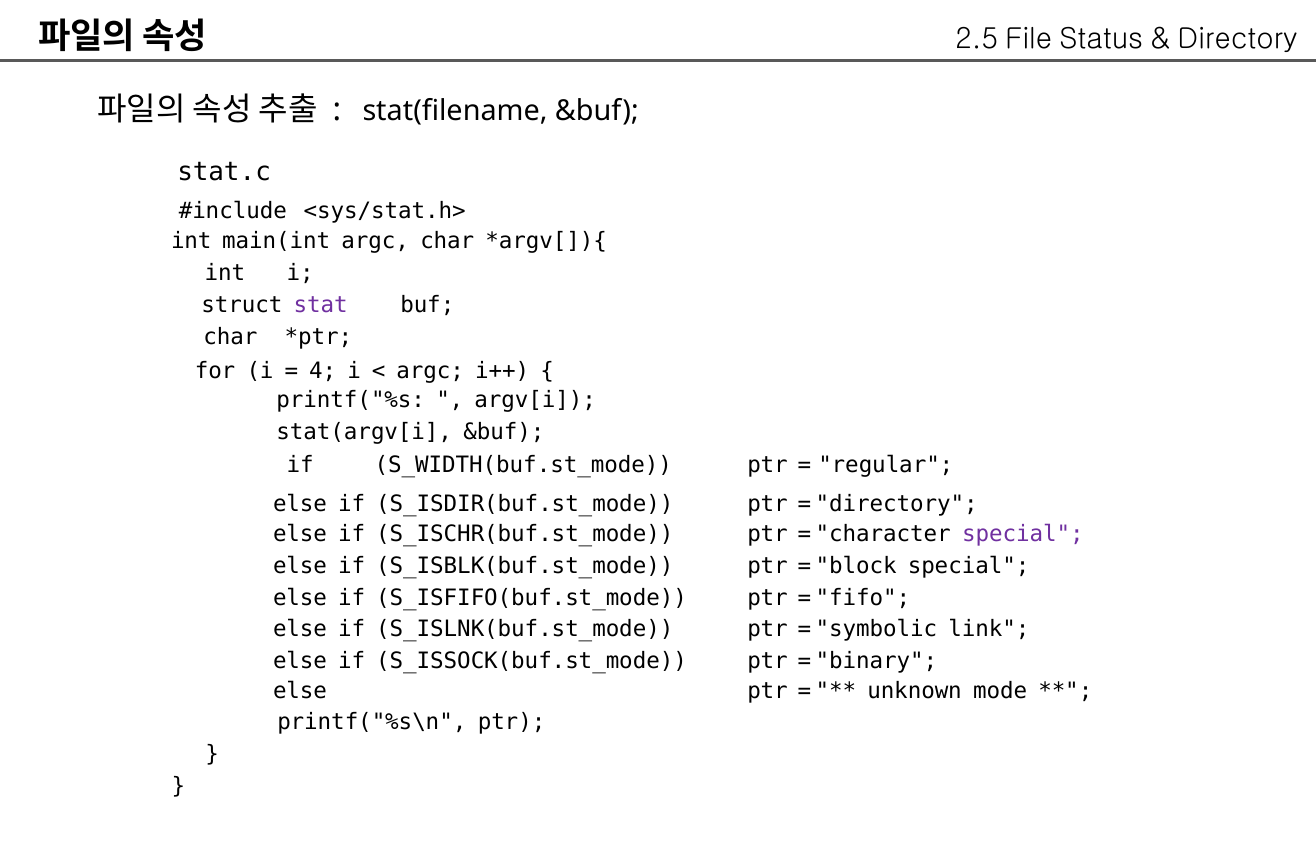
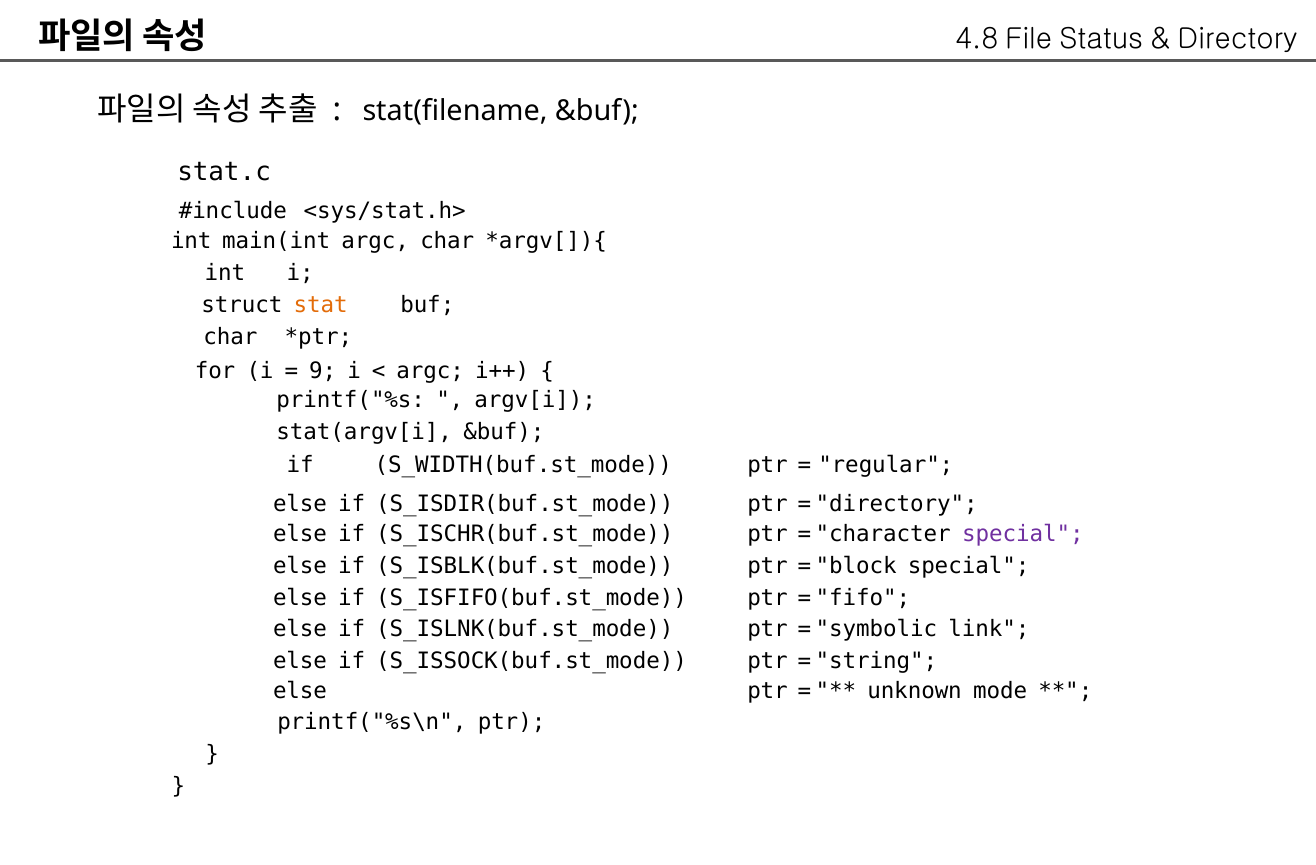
2.5: 2.5 -> 4.8
stat colour: purple -> orange
4: 4 -> 9
binary: binary -> string
